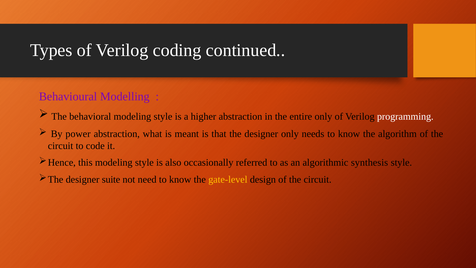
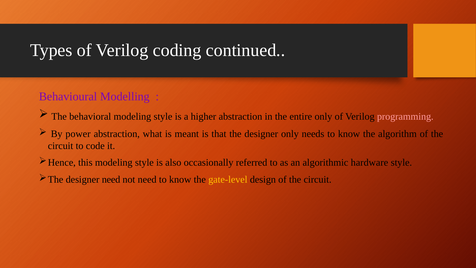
programming colour: white -> pink
synthesis: synthesis -> hardware
designer suite: suite -> need
